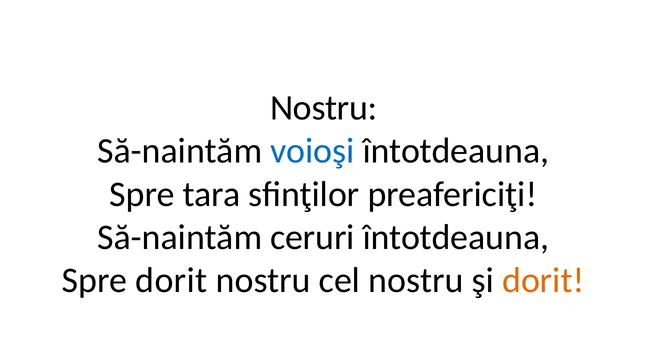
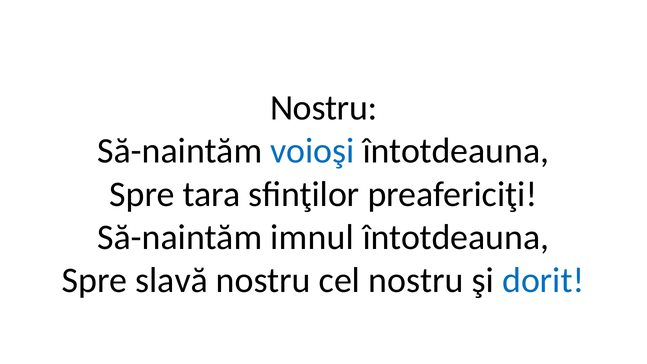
ceruri: ceruri -> imnul
Spre dorit: dorit -> slavă
dorit at (543, 280) colour: orange -> blue
